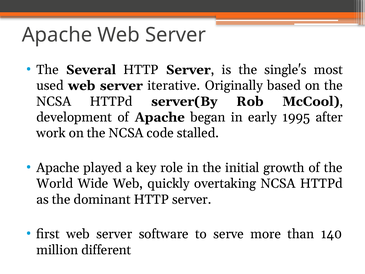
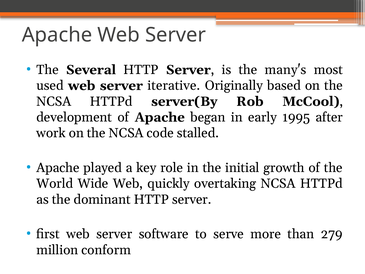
single's: single's -> many's
140: 140 -> 279
different: different -> conform
